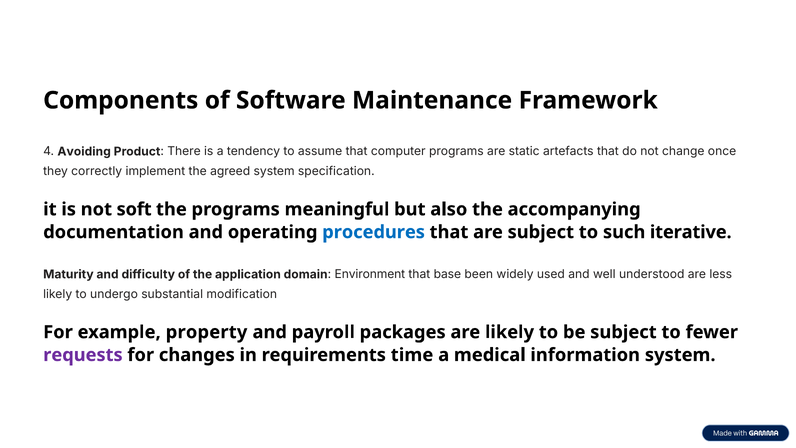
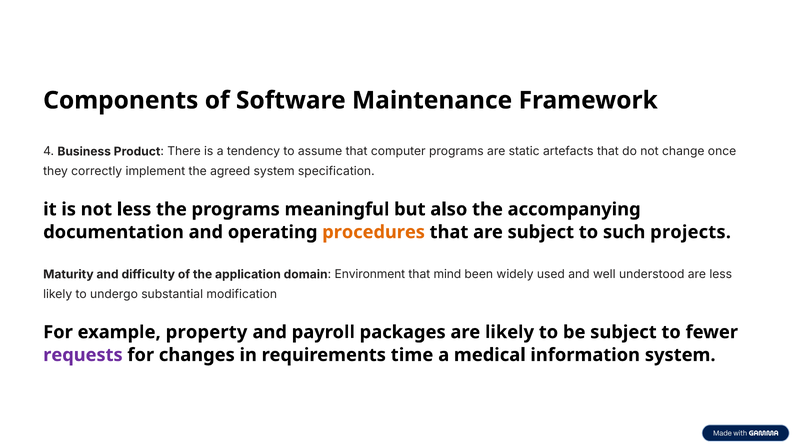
Avoiding: Avoiding -> Business
not soft: soft -> less
procedures colour: blue -> orange
iterative: iterative -> projects
base: base -> mind
